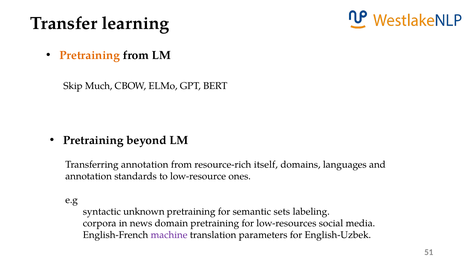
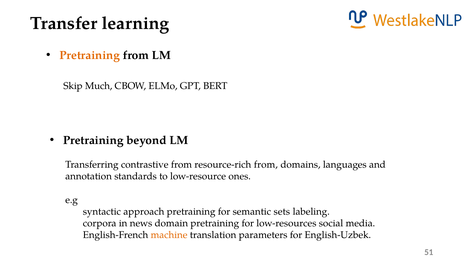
Transferring annotation: annotation -> contrastive
resource-rich itself: itself -> from
unknown: unknown -> approach
machine colour: purple -> orange
